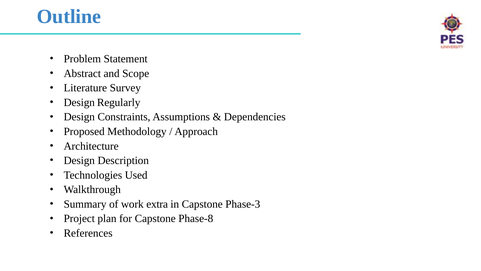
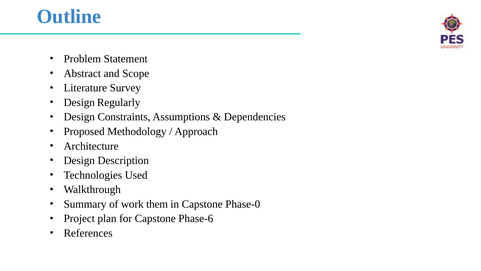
extra: extra -> them
Phase-3: Phase-3 -> Phase-0
Phase-8: Phase-8 -> Phase-6
